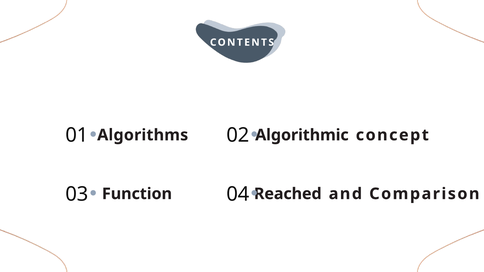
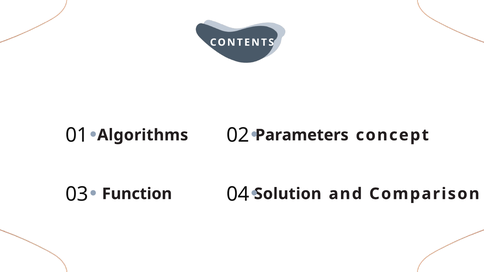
Algorithmic: Algorithmic -> Parameters
Reached: Reached -> Solution
